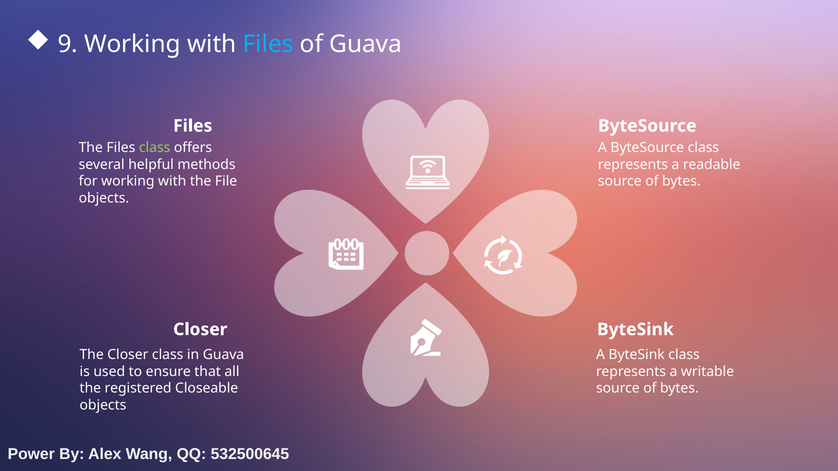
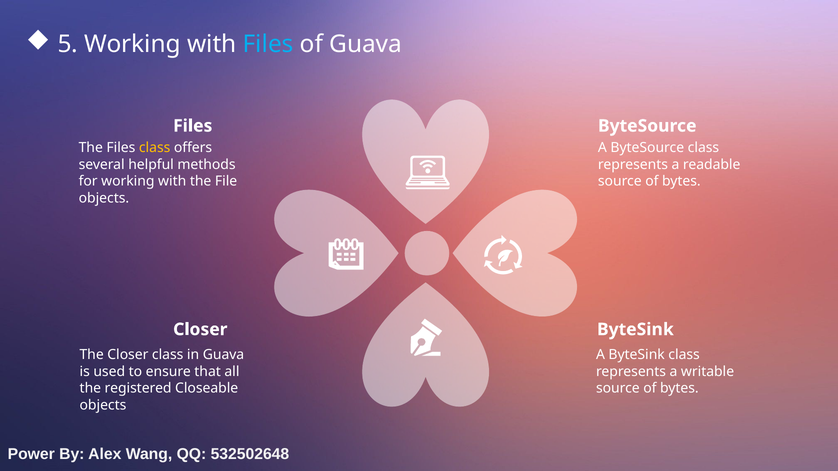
9: 9 -> 5
class at (155, 148) colour: light green -> yellow
532500645: 532500645 -> 532502648
